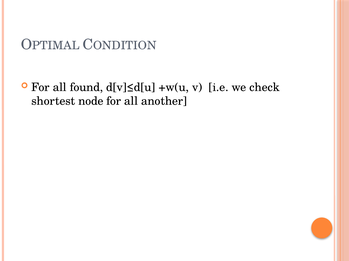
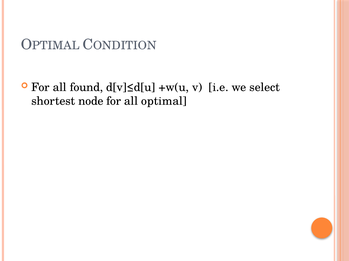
check: check -> select
another: another -> optimal
